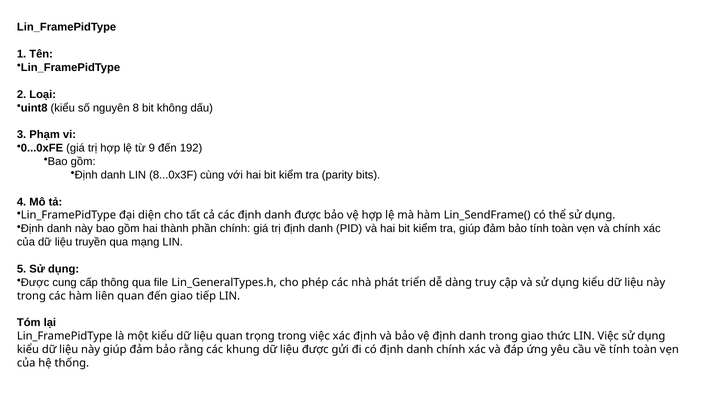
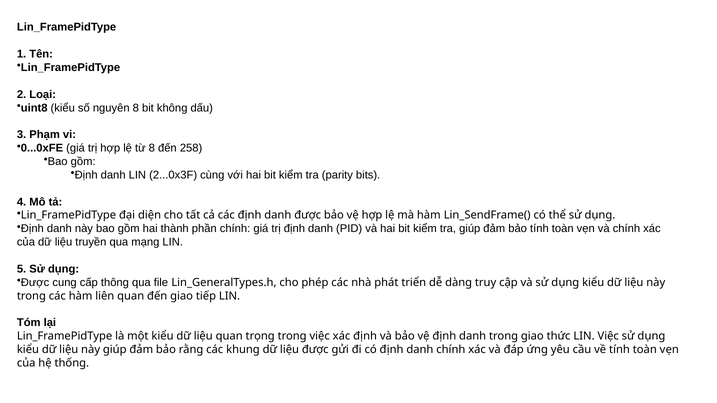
từ 9: 9 -> 8
192: 192 -> 258
8...0x3F: 8...0x3F -> 2...0x3F
